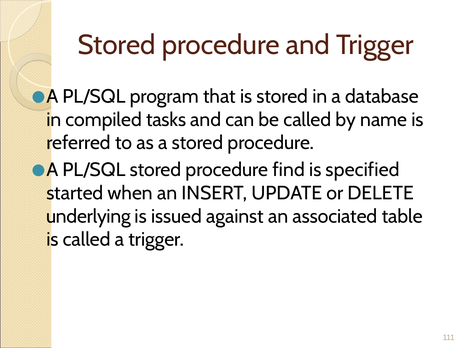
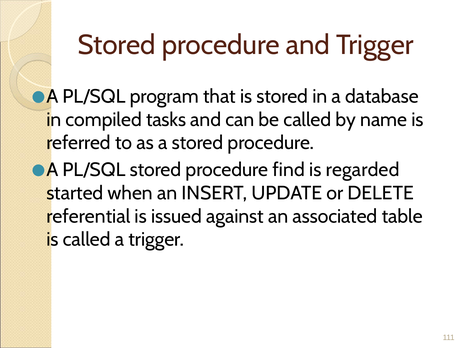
specified: specified -> regarded
underlying: underlying -> referential
